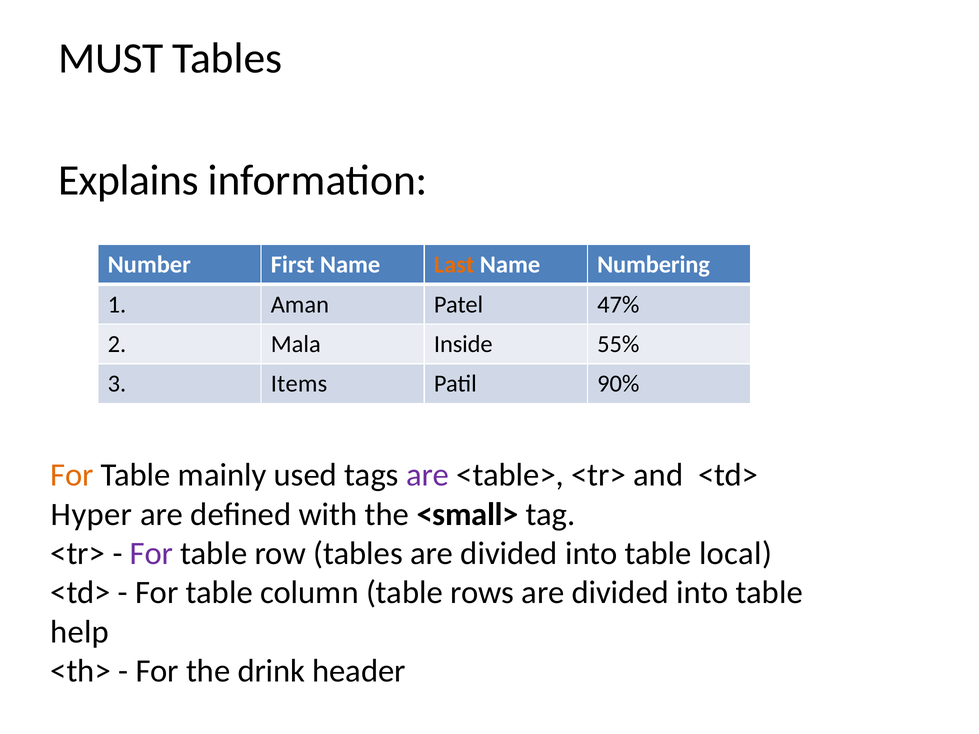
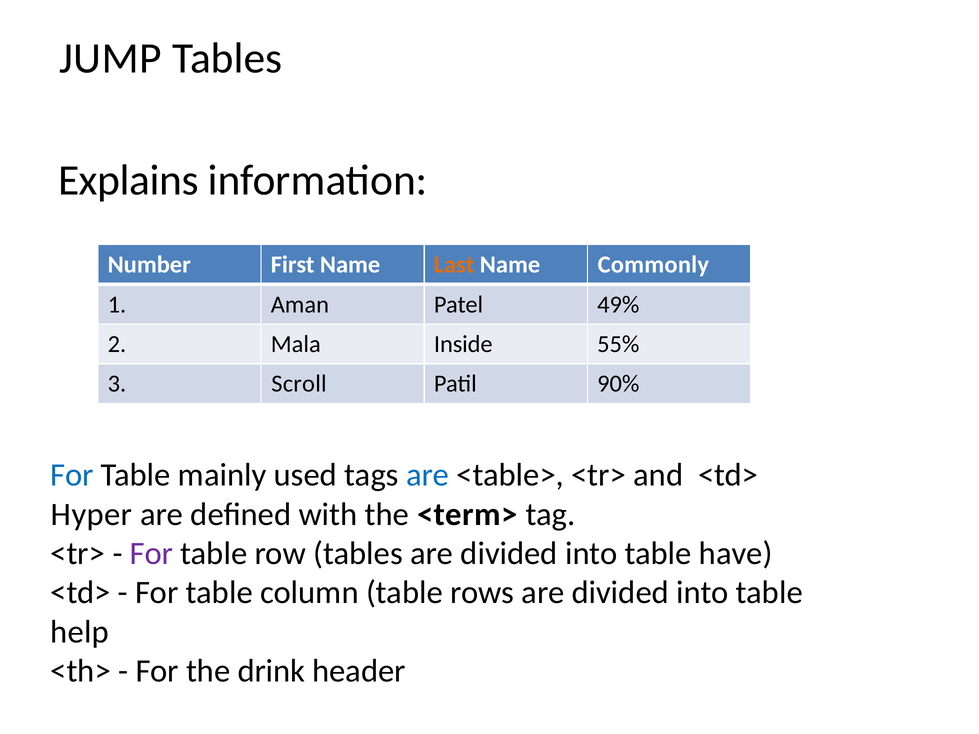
MUST: MUST -> JUMP
Numbering: Numbering -> Commonly
47%: 47% -> 49%
Items: Items -> Scroll
For at (72, 475) colour: orange -> blue
are at (428, 475) colour: purple -> blue
<small>: <small> -> <term>
local: local -> have
